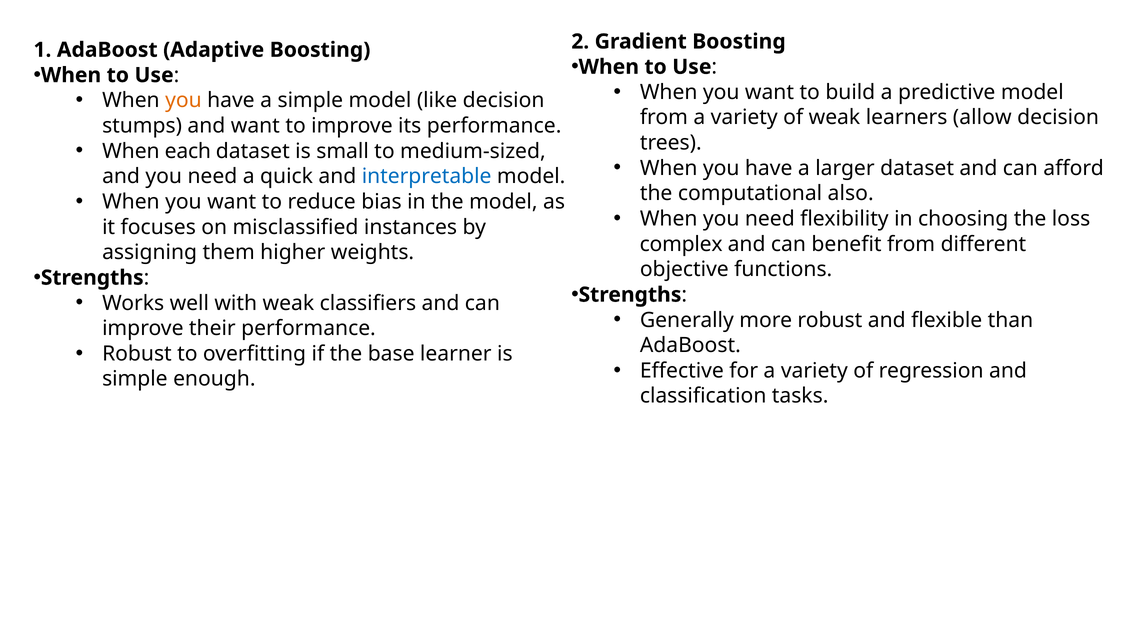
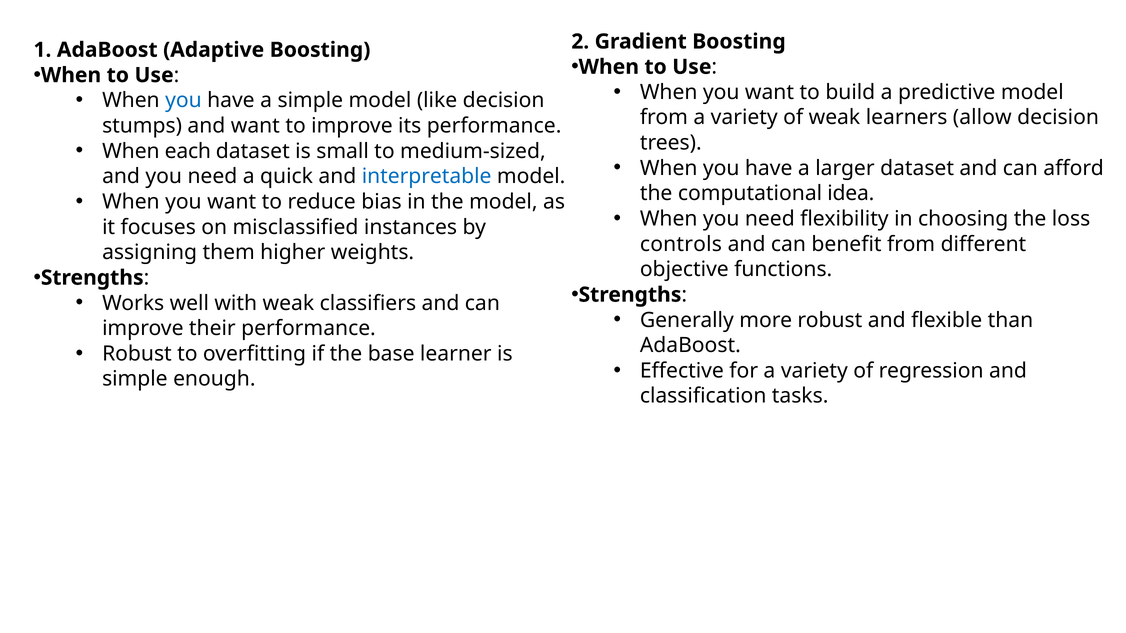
you at (183, 101) colour: orange -> blue
also: also -> idea
complex: complex -> controls
